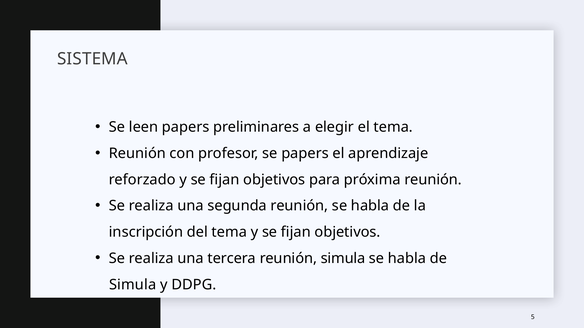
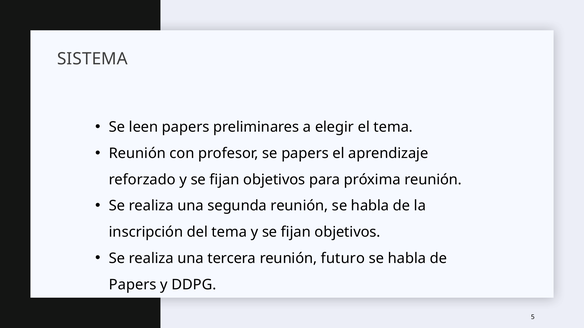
reunión simula: simula -> futuro
Simula at (133, 285): Simula -> Papers
